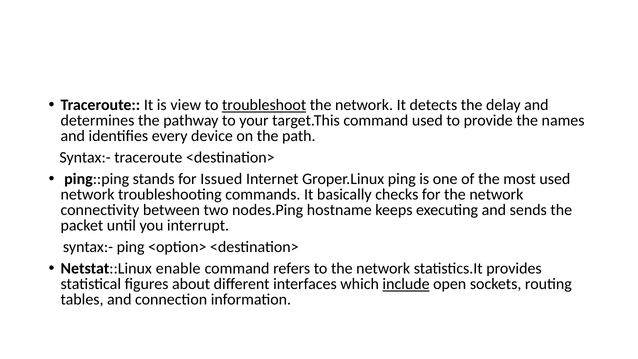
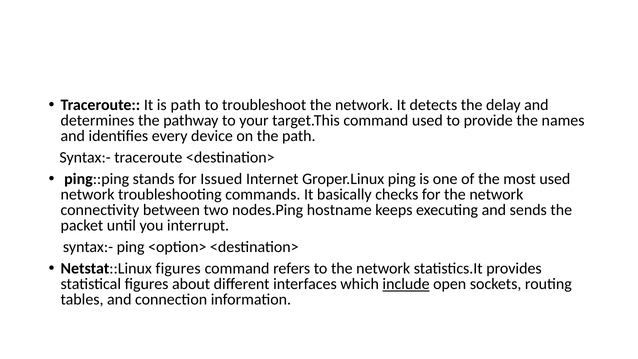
is view: view -> path
troubleshoot underline: present -> none
Netstat::Linux enable: enable -> figures
